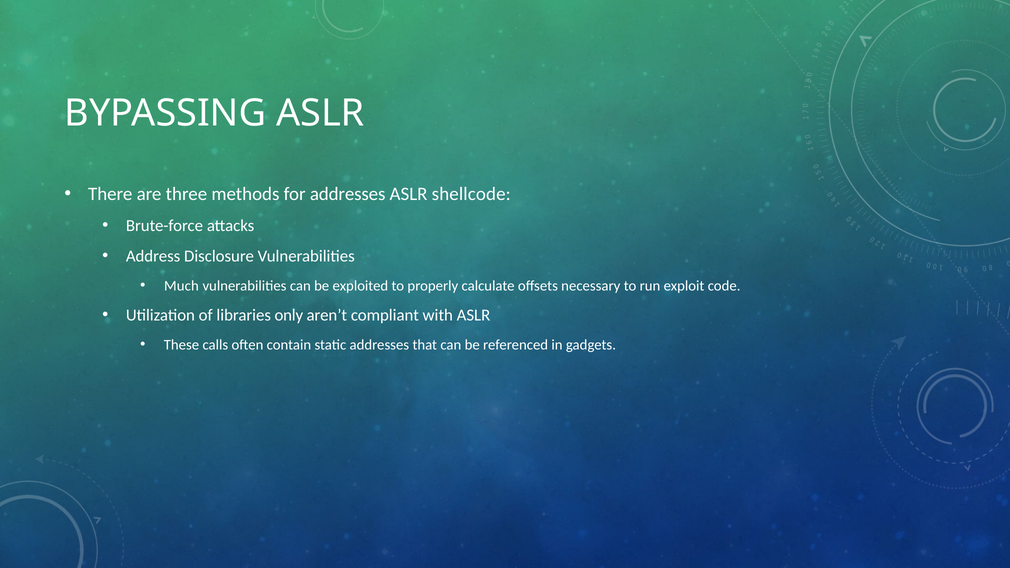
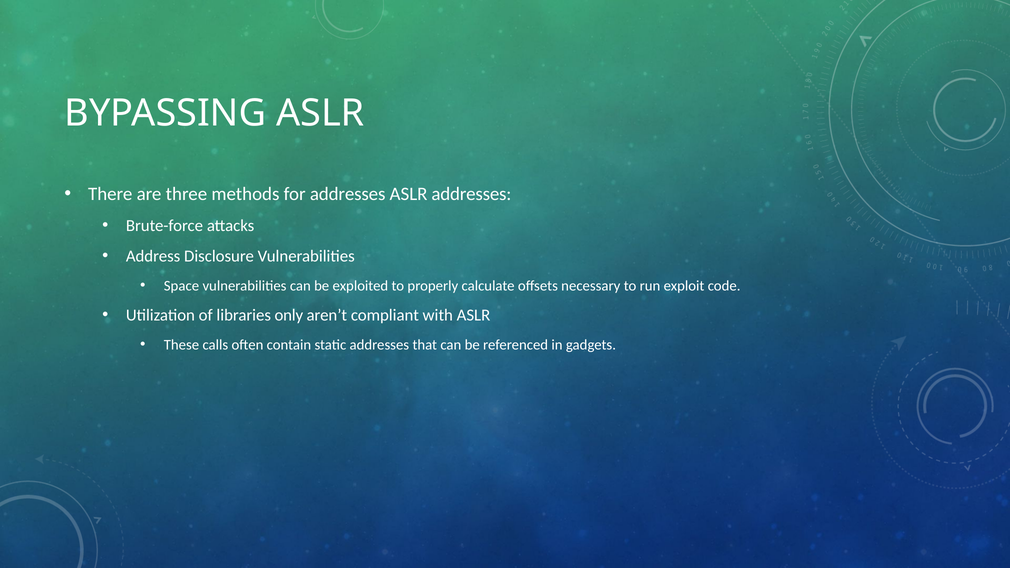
ASLR shellcode: shellcode -> addresses
Much: Much -> Space
